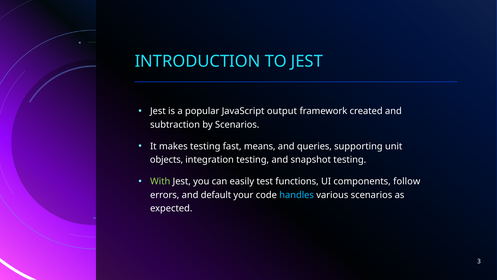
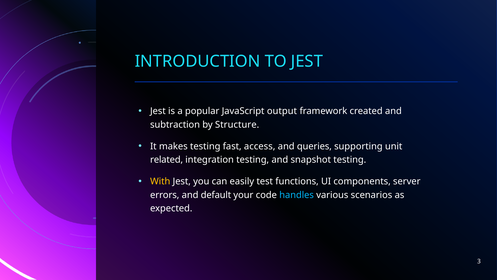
by Scenarios: Scenarios -> Structure
means: means -> access
objects: objects -> related
With colour: light green -> yellow
follow: follow -> server
